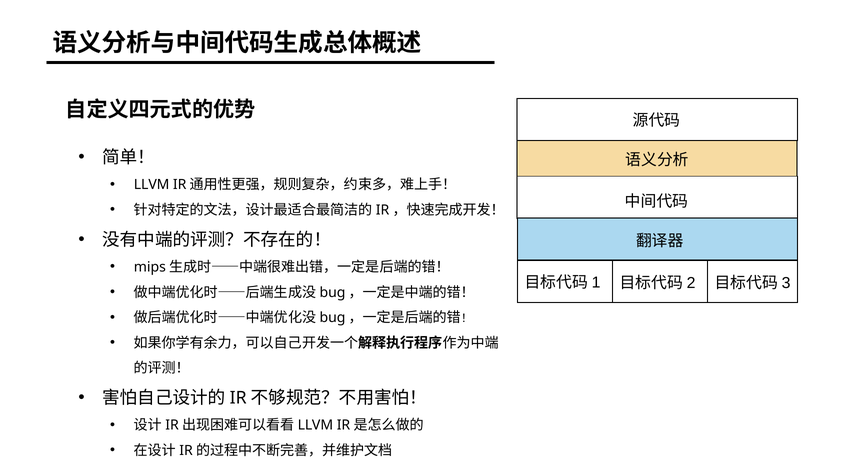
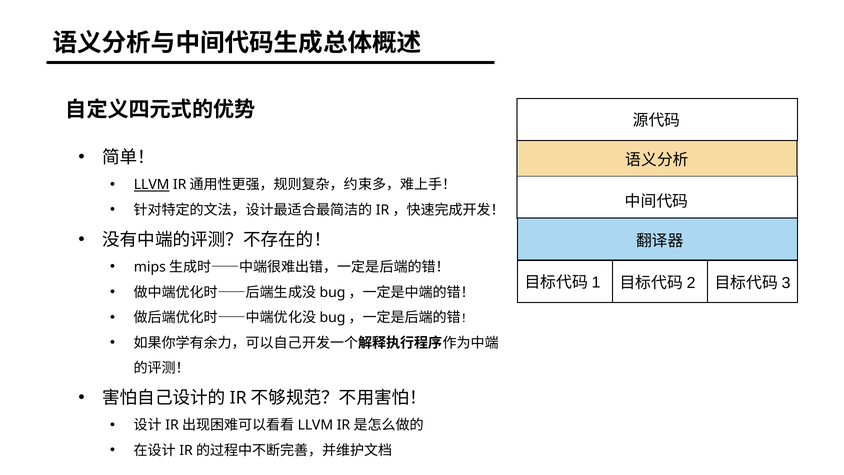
LLVM underline: none -> present
